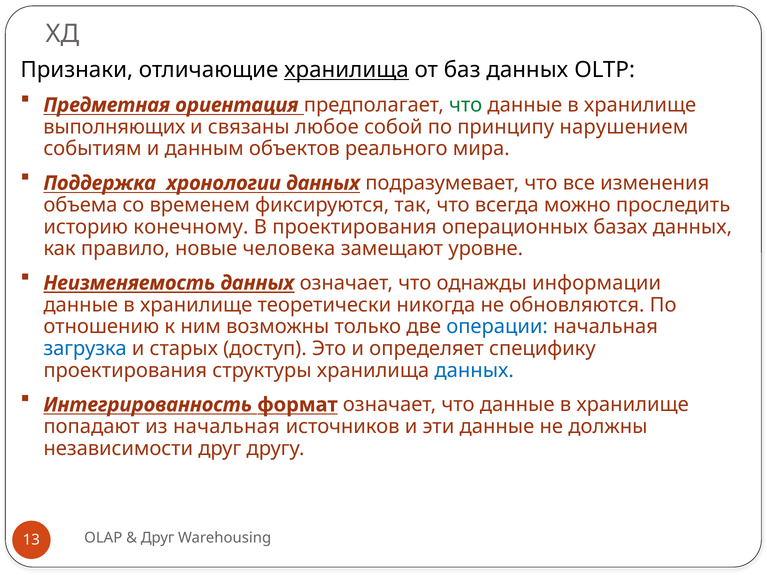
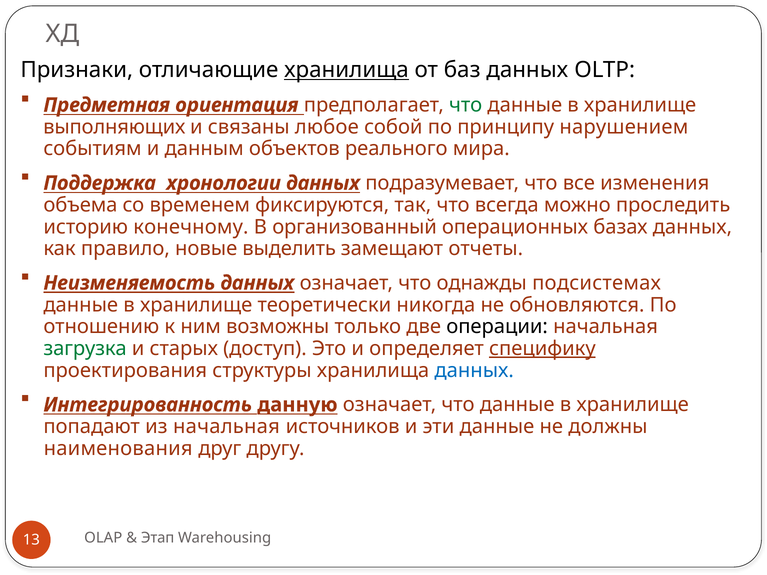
В проектирования: проектирования -> организованный
человека: человека -> выделить
уровне: уровне -> отчеты
информации: информации -> подсистемах
операции colour: blue -> black
загрузка colour: blue -> green
специфику underline: none -> present
формат: формат -> данную
независимости: независимости -> наименования
Друг at (158, 538): Друг -> Этап
